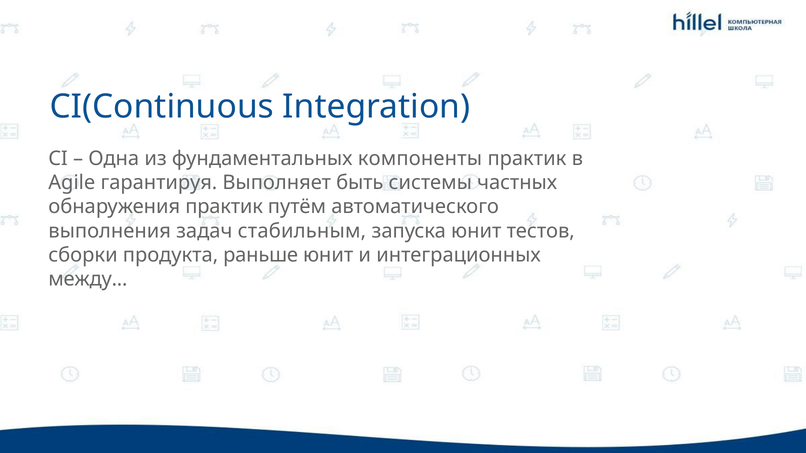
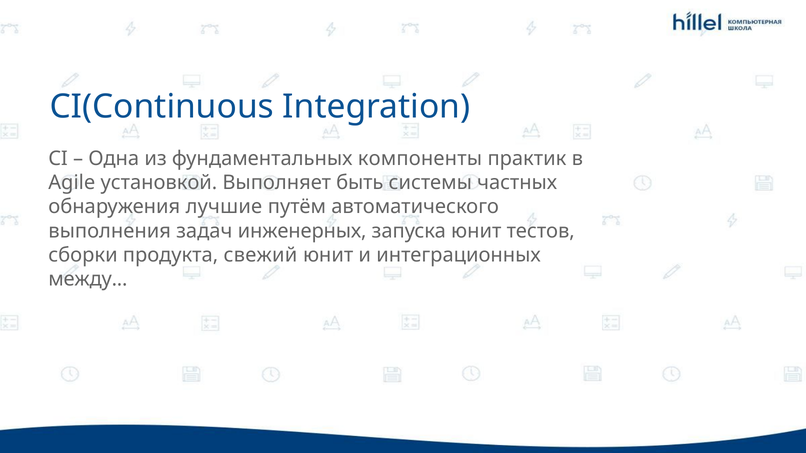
гарантируя: гарантируя -> установкой
обнаружения практик: практик -> лучшие
стабильным: стабильным -> инженерных
раньше: раньше -> свежий
